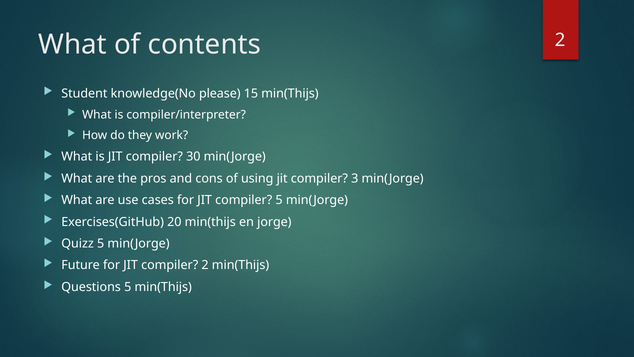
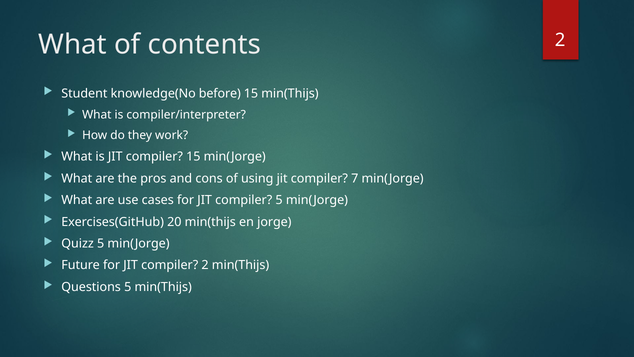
please: please -> before
compiler 30: 30 -> 15
3: 3 -> 7
